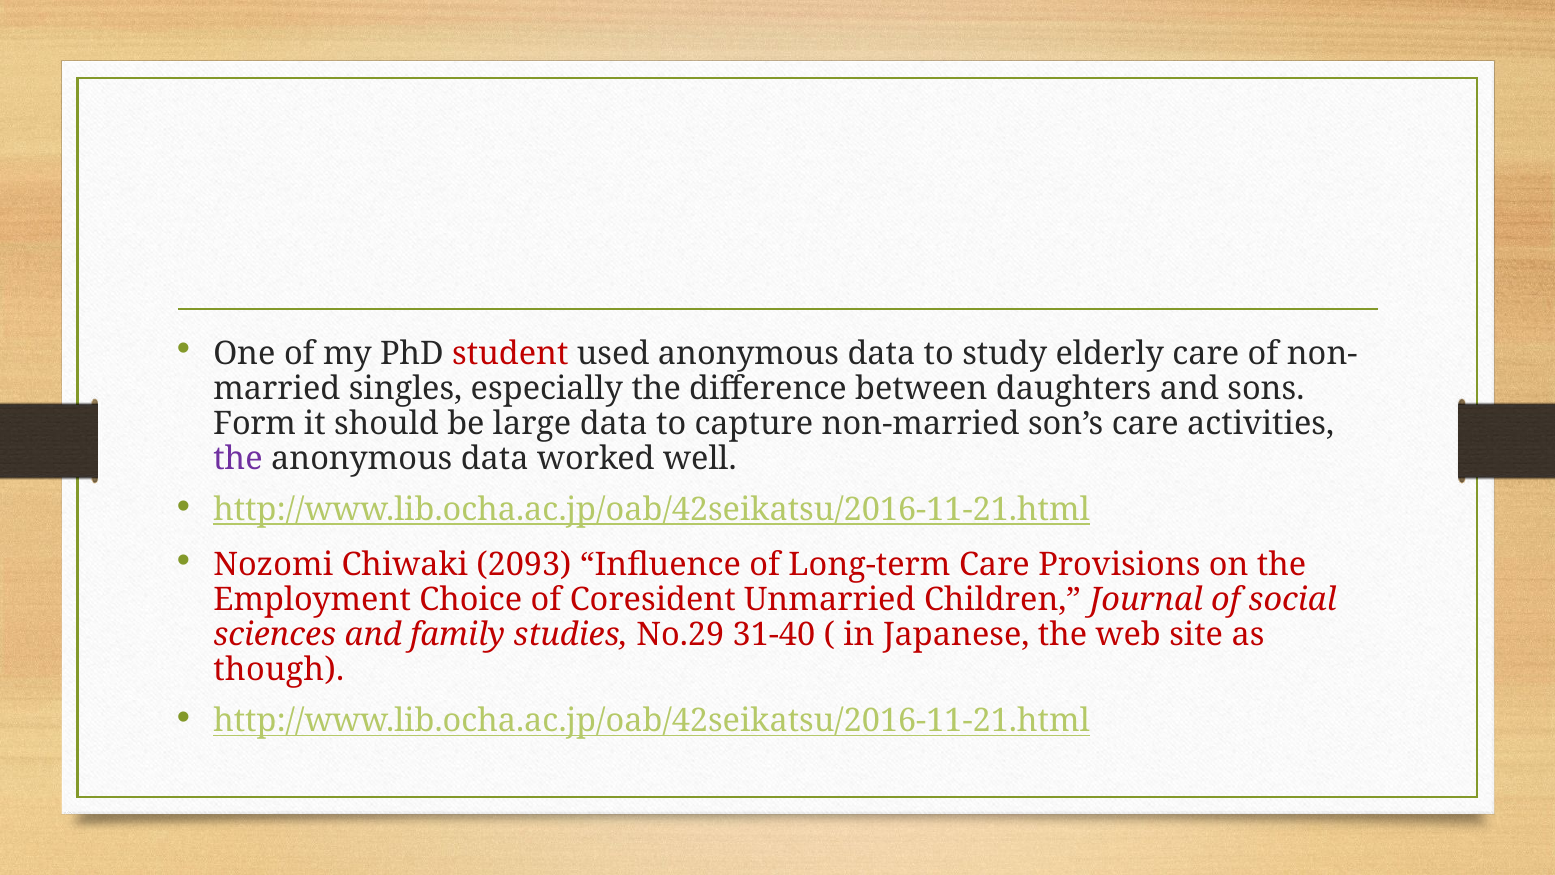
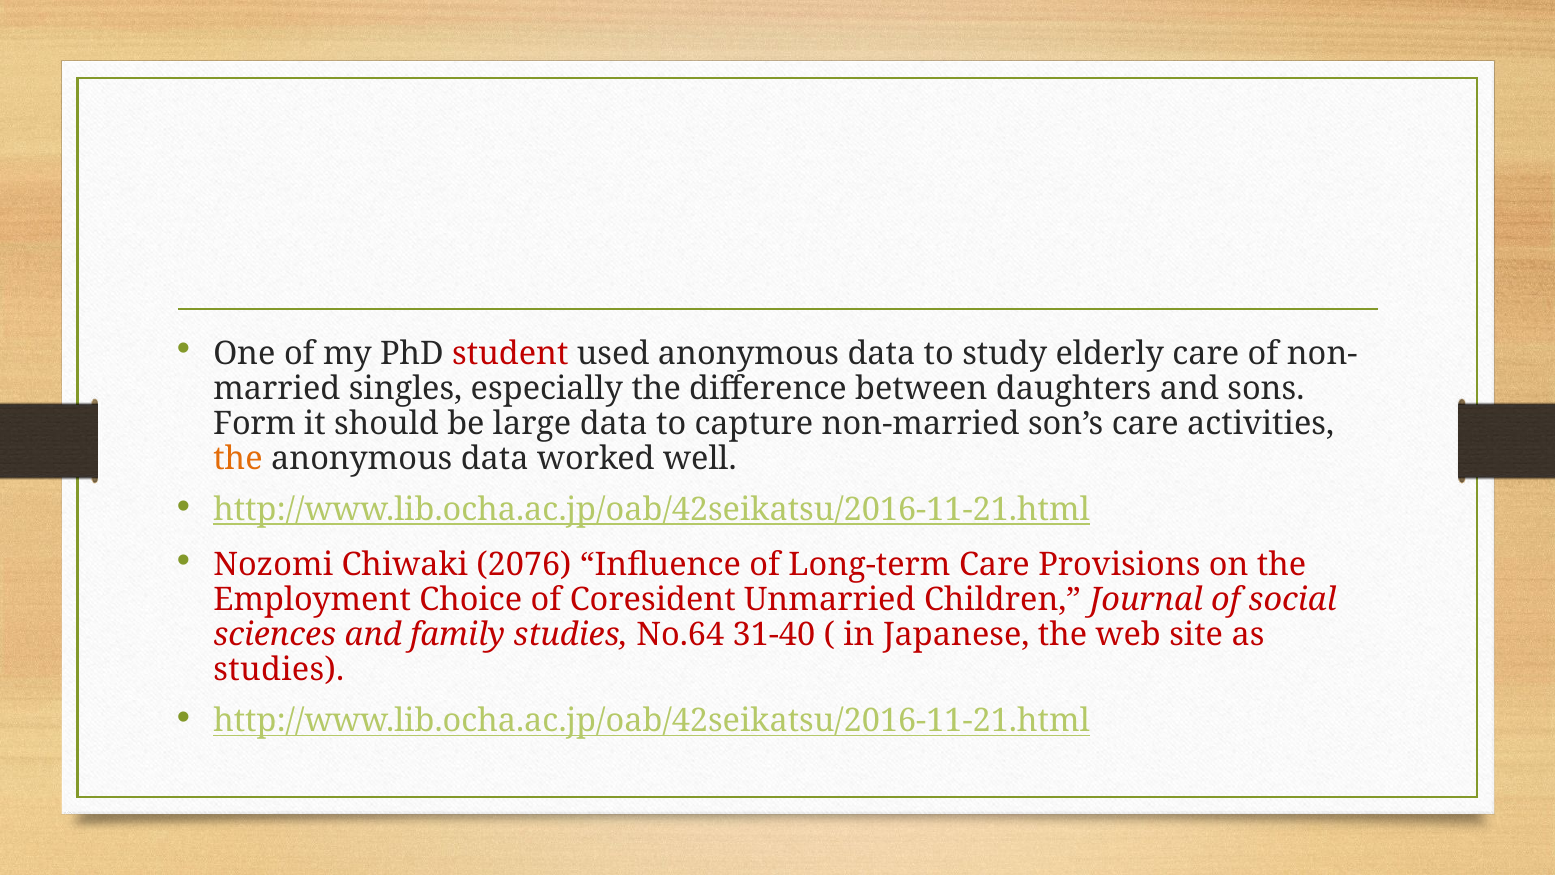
the at (238, 459) colour: purple -> orange
2093: 2093 -> 2076
No.29: No.29 -> No.64
though at (279, 670): though -> studies
